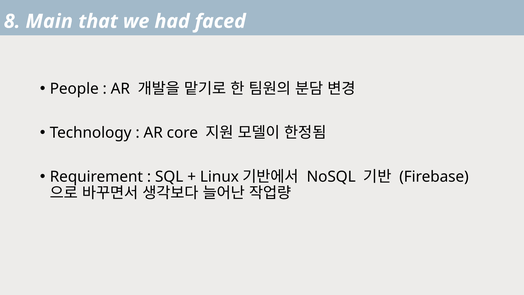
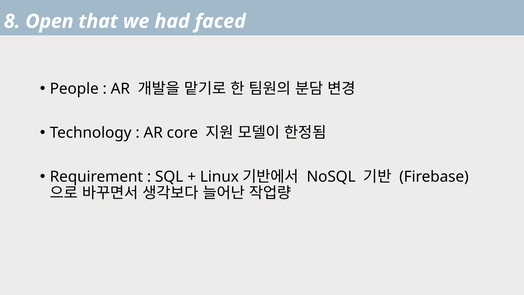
Main: Main -> Open
